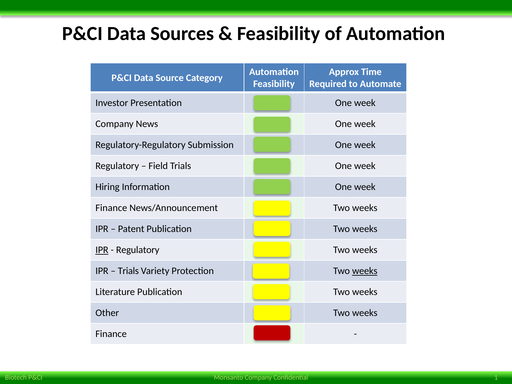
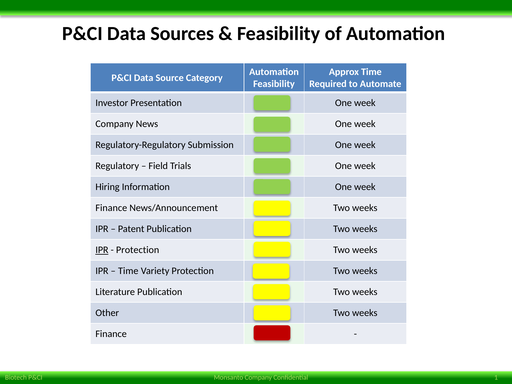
Regulatory at (138, 250): Regulatory -> Protection
Trials at (128, 271): Trials -> Time
weeks at (365, 271) underline: present -> none
